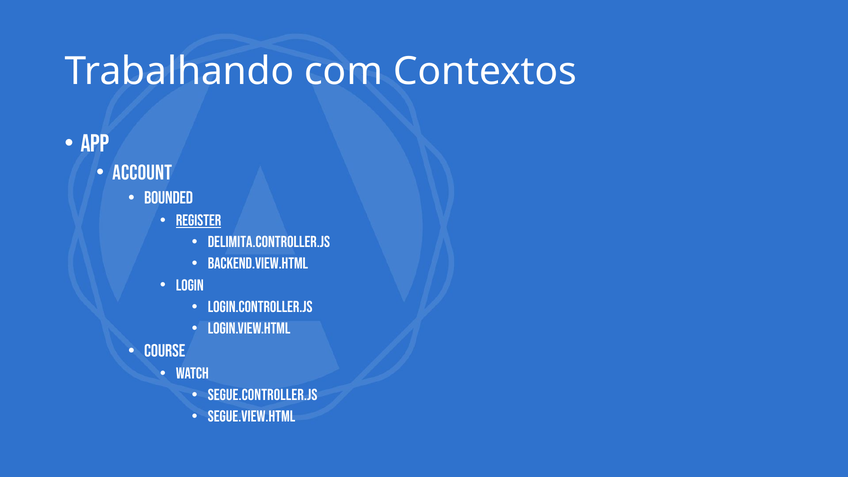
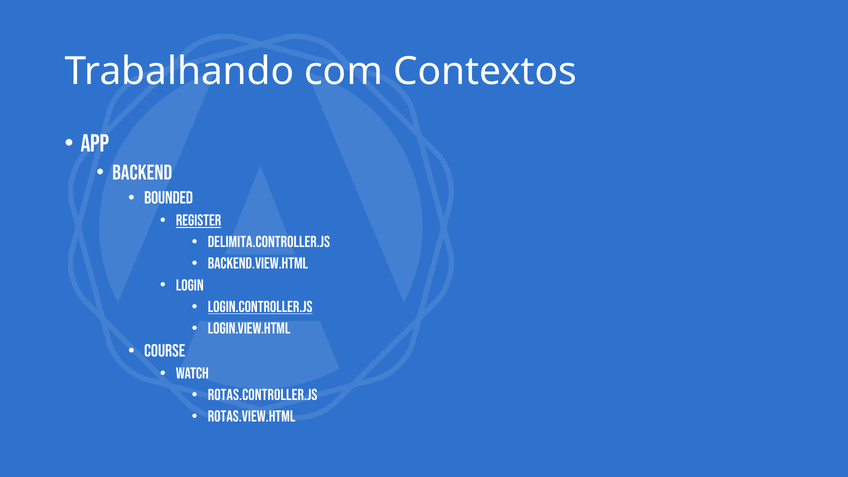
Account: Account -> Backend
Login.controller.js underline: none -> present
Segue.controller.js: Segue.controller.js -> Rotas.controller.js
Segue.view.html: Segue.view.html -> Rotas.view.html
